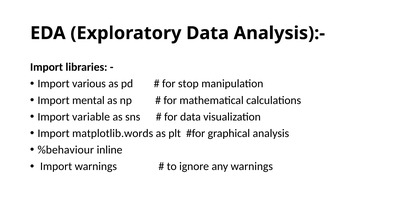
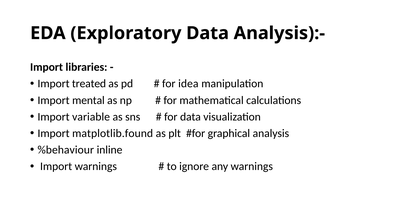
various: various -> treated
stop: stop -> idea
matplotlib.words: matplotlib.words -> matplotlib.found
